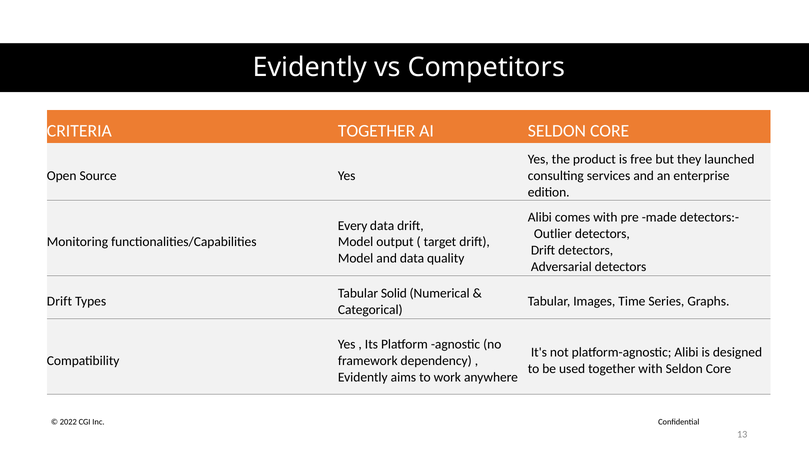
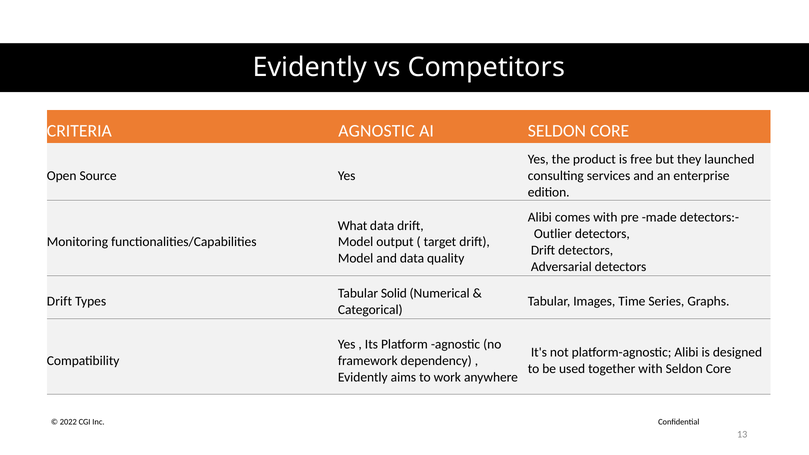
TOGETHER at (377, 131): TOGETHER -> AGNOSTIC
Every: Every -> What
